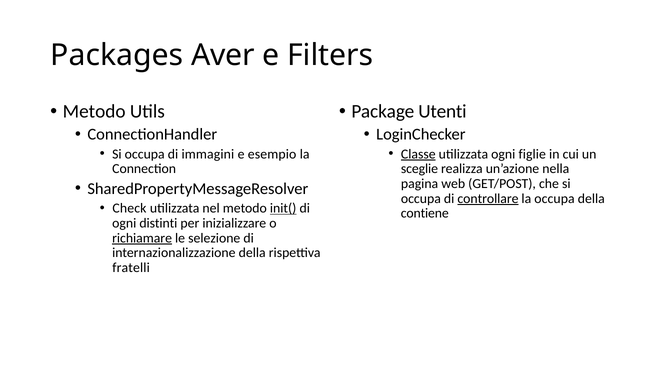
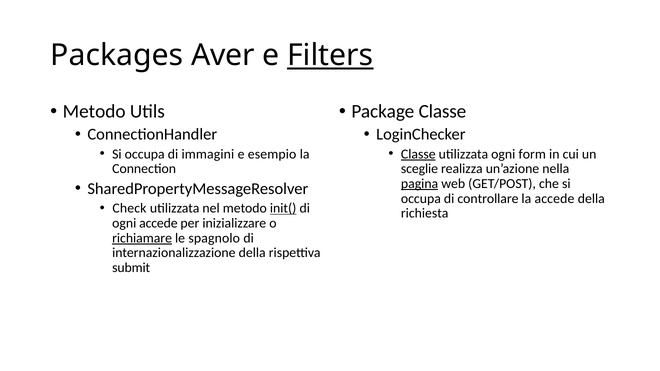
Filters underline: none -> present
Package Utenti: Utenti -> Classe
figlie: figlie -> form
pagina underline: none -> present
controllare underline: present -> none
la occupa: occupa -> accede
contiene: contiene -> richiesta
ogni distinti: distinti -> accede
selezione: selezione -> spagnolo
fratelli: fratelli -> submit
